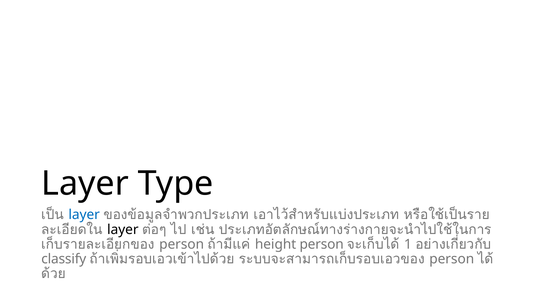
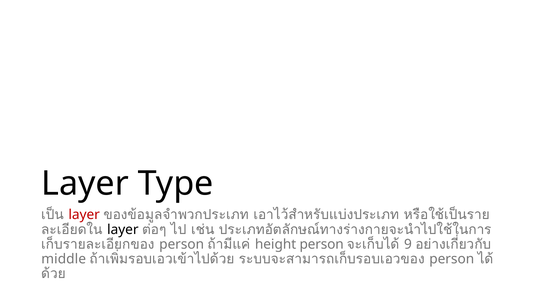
layer at (84, 214) colour: blue -> red
1: 1 -> 9
classify: classify -> middle
